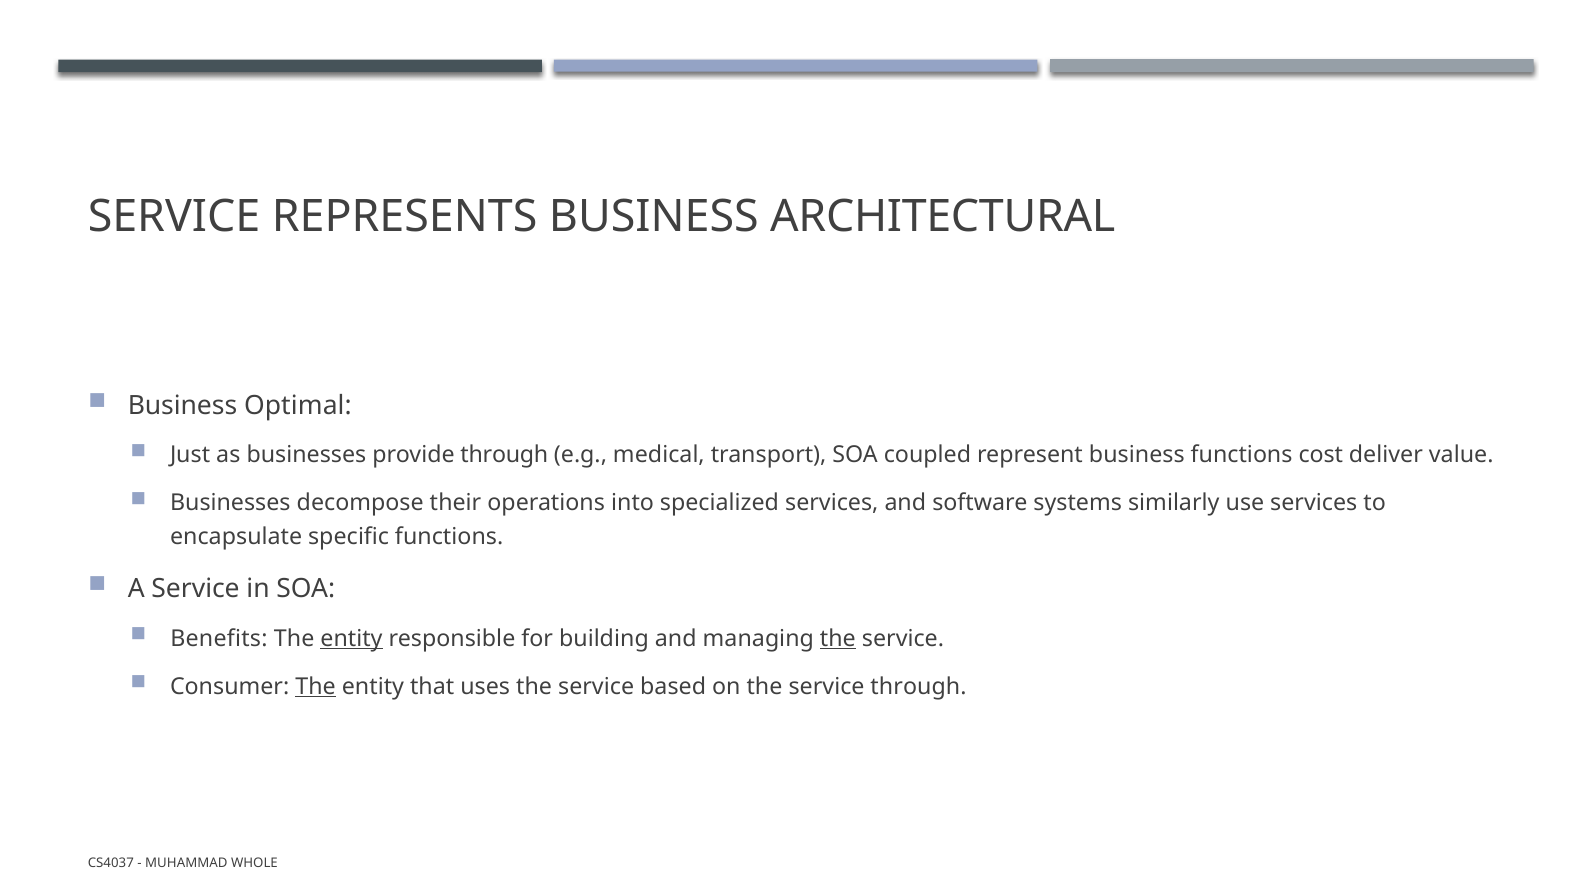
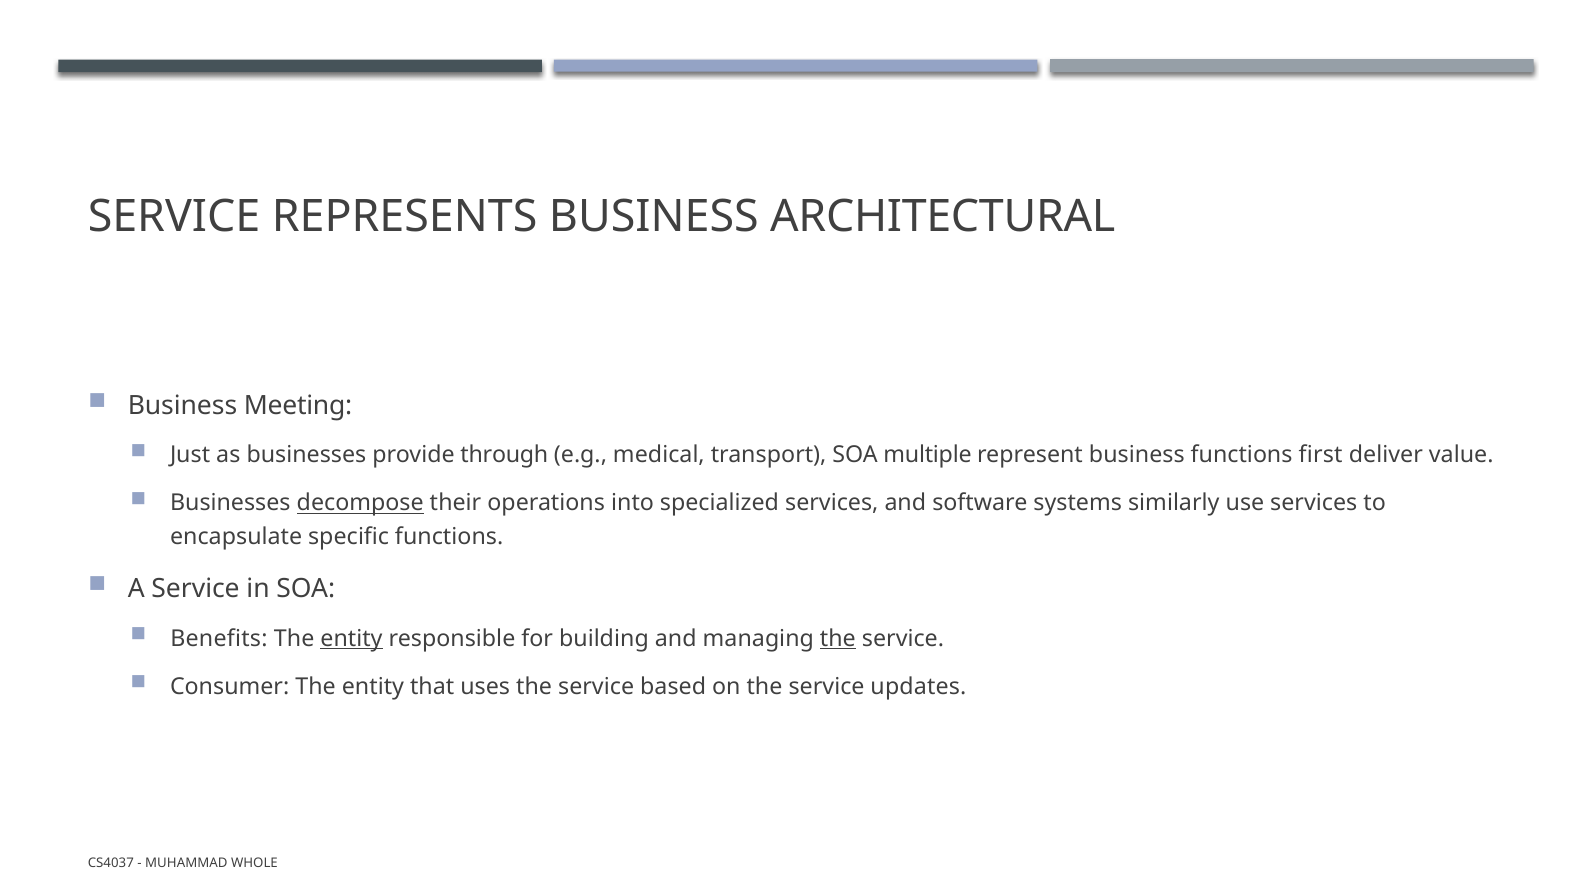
Optimal: Optimal -> Meeting
coupled: coupled -> multiple
cost: cost -> first
decompose underline: none -> present
The at (316, 686) underline: present -> none
service through: through -> updates
